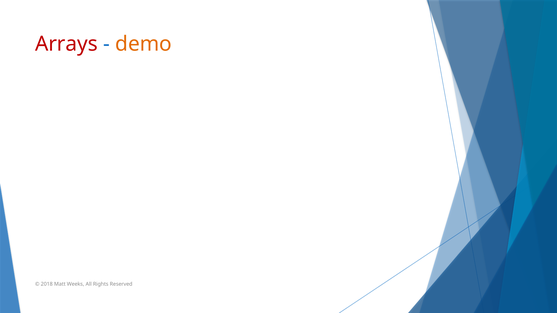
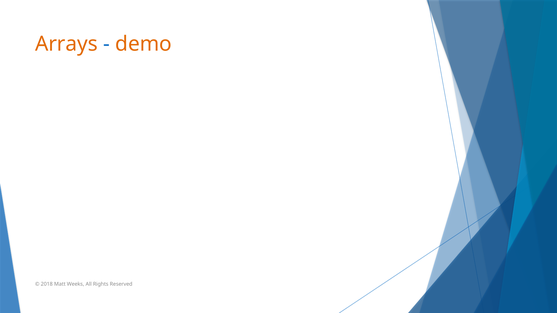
Arrays colour: red -> orange
